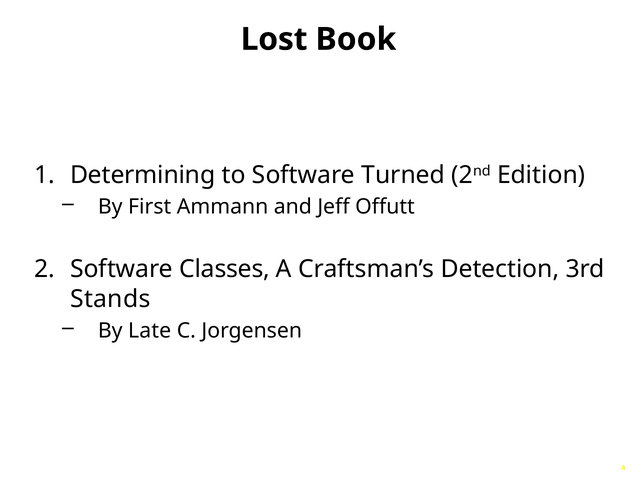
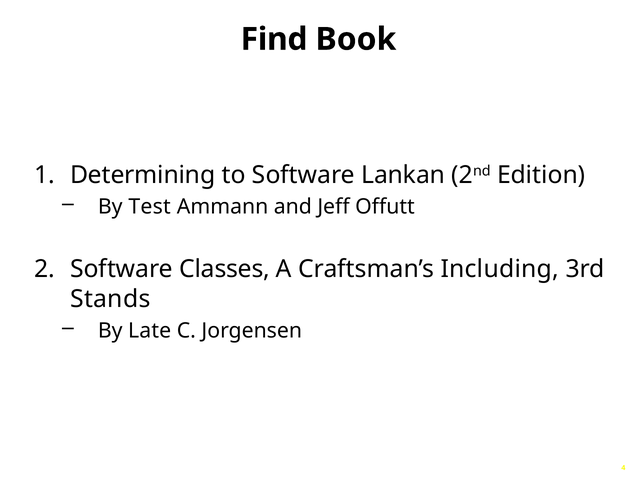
Lost: Lost -> Find
Turned: Turned -> Lankan
First: First -> Test
Detection: Detection -> Including
